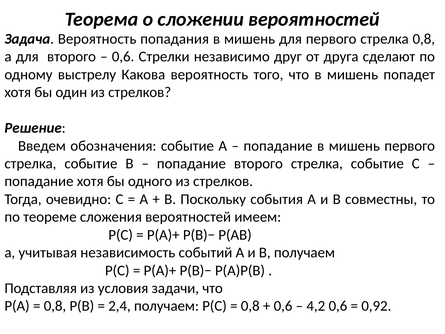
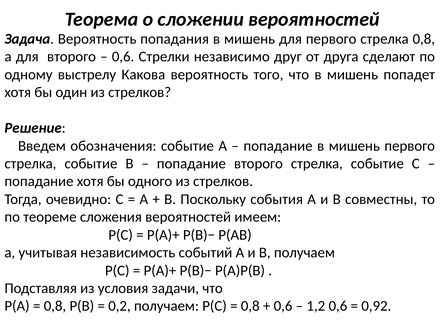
2,4: 2,4 -> 0,2
4,2: 4,2 -> 1,2
